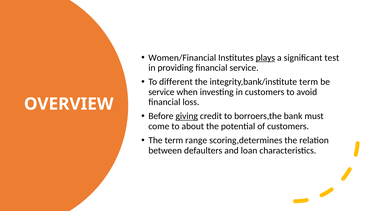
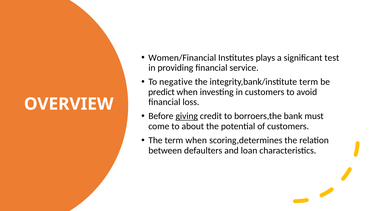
plays underline: present -> none
different: different -> negative
service at (161, 92): service -> predict
term range: range -> when
